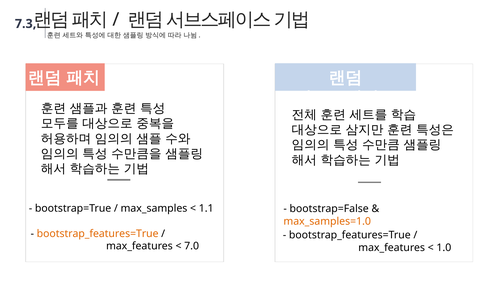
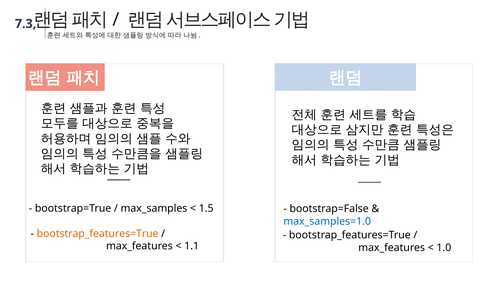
1.1: 1.1 -> 1.5
max_samples=1.0 colour: orange -> blue
7.0: 7.0 -> 1.1
